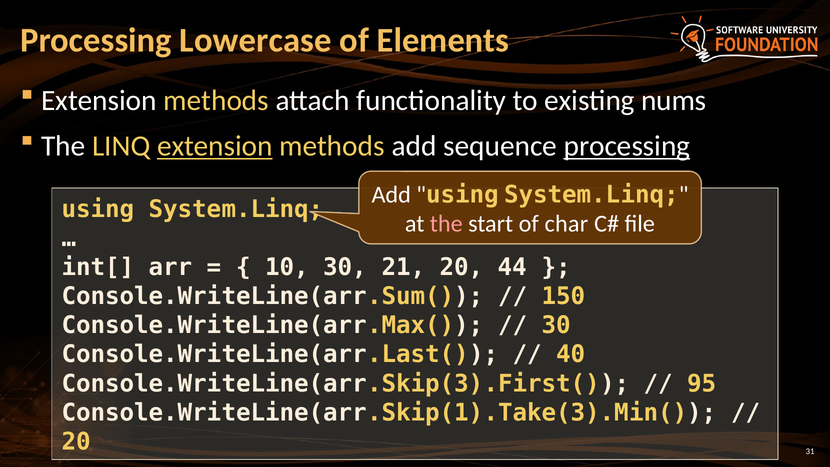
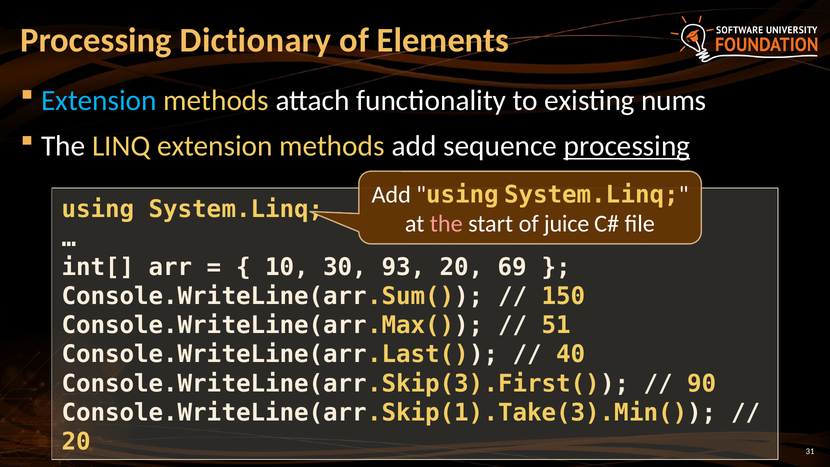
Lowercase: Lowercase -> Dictionary
Extension at (99, 101) colour: white -> light blue
extension at (215, 146) underline: present -> none
char: char -> juice
21: 21 -> 93
44: 44 -> 69
30 at (556, 325): 30 -> 51
95: 95 -> 90
